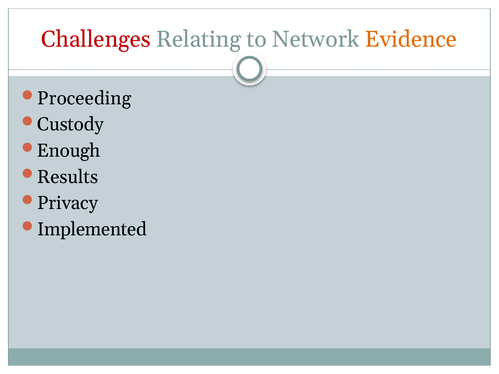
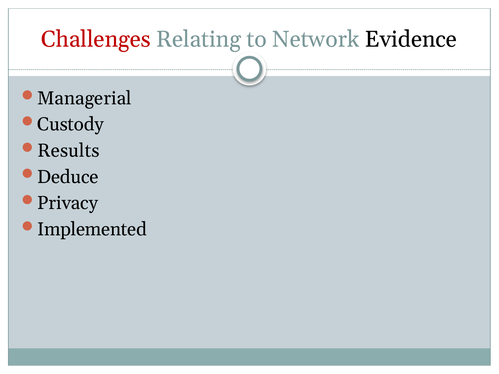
Evidence colour: orange -> black
Proceeding: Proceeding -> Managerial
Enough: Enough -> Results
Results: Results -> Deduce
